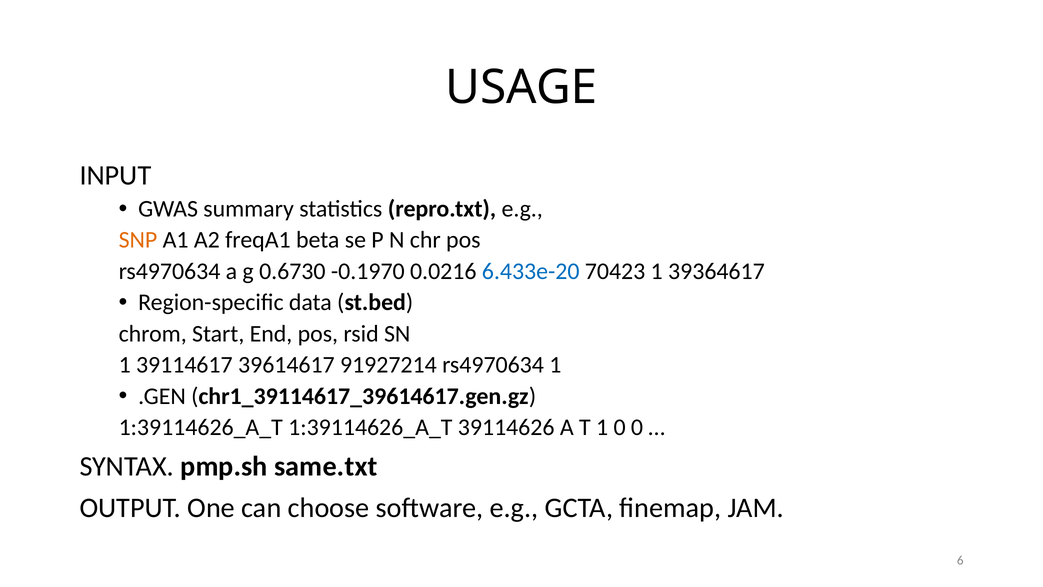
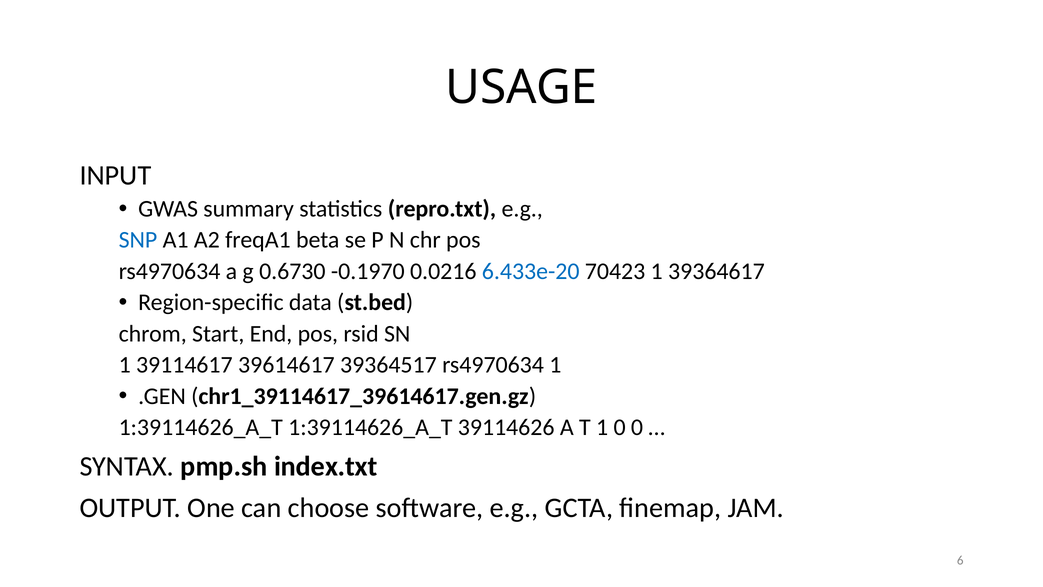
SNP colour: orange -> blue
91927214: 91927214 -> 39364517
same.txt: same.txt -> index.txt
